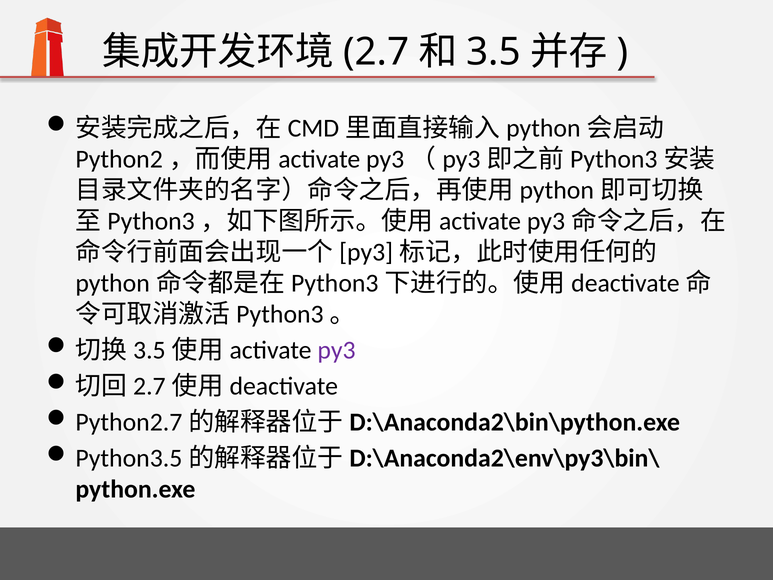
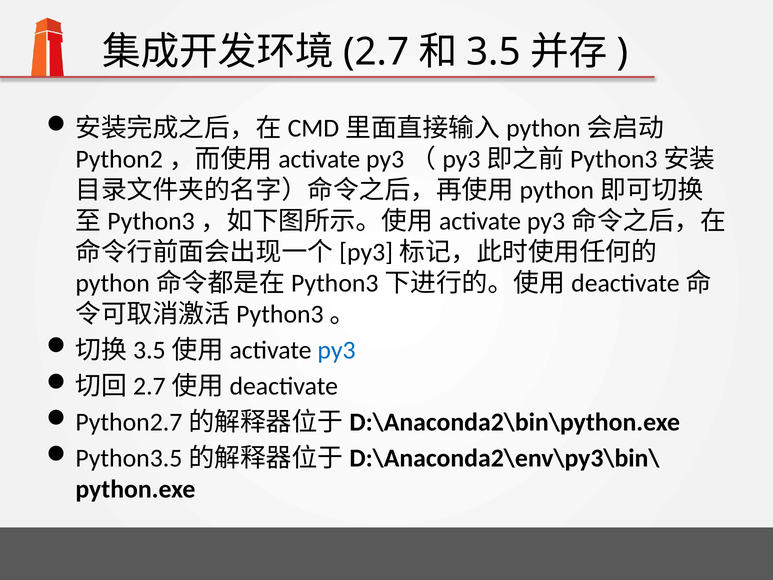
py3 colour: purple -> blue
